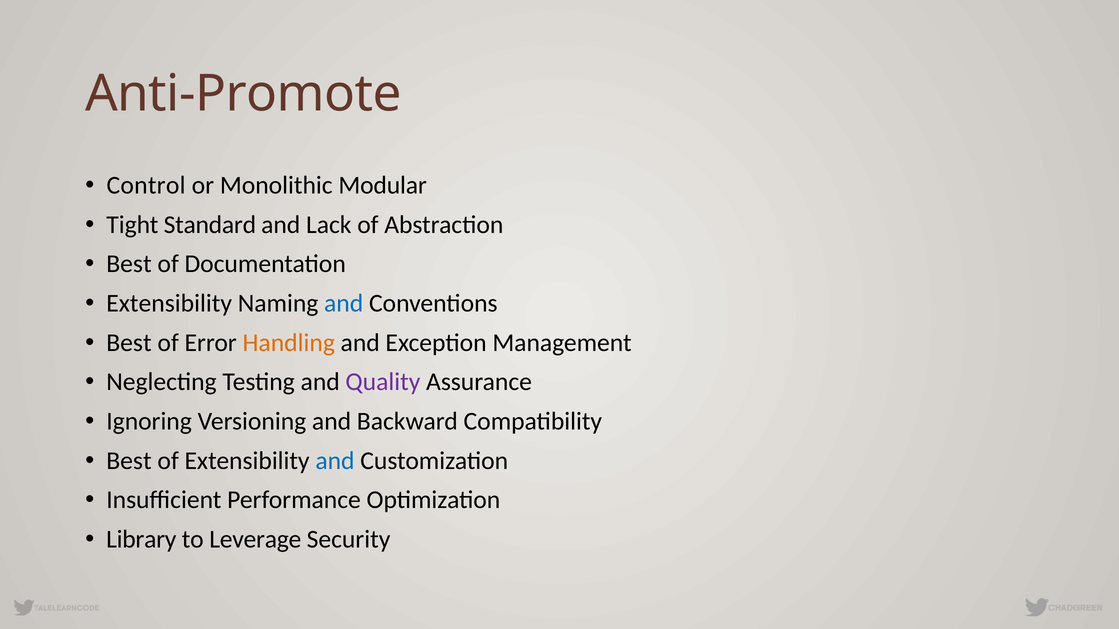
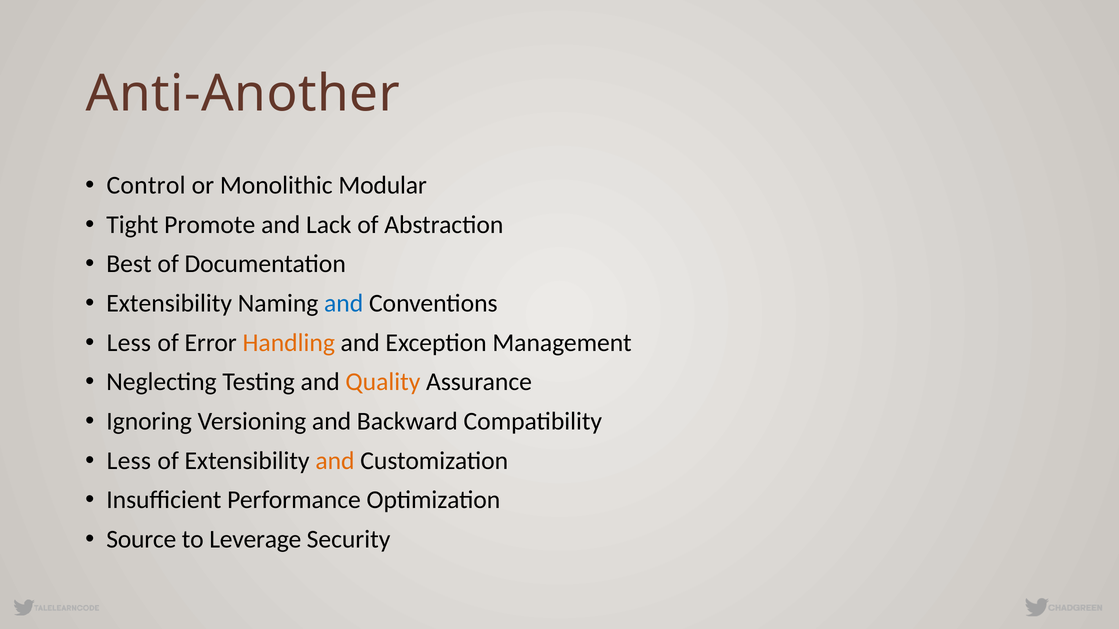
Anti-Promote: Anti-Promote -> Anti-Another
Standard: Standard -> Promote
Best at (129, 343): Best -> Less
Quality colour: purple -> orange
Best at (129, 461): Best -> Less
and at (335, 461) colour: blue -> orange
Library: Library -> Source
